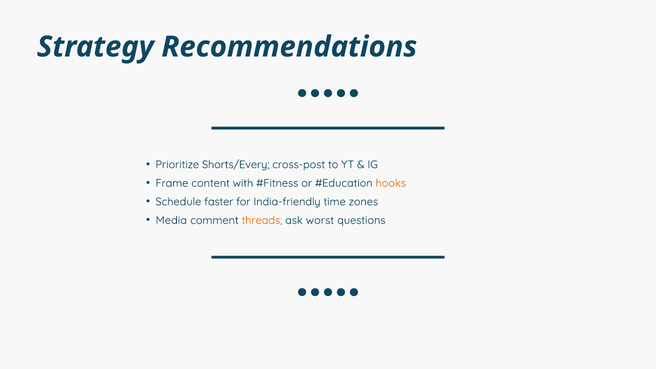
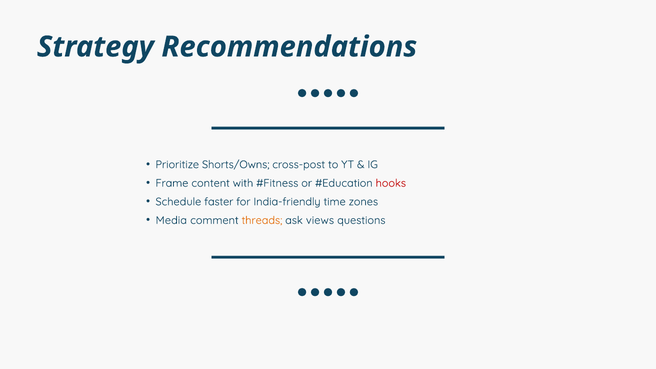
Shorts/Every: Shorts/Every -> Shorts/Owns
hooks colour: orange -> red
worst: worst -> views
